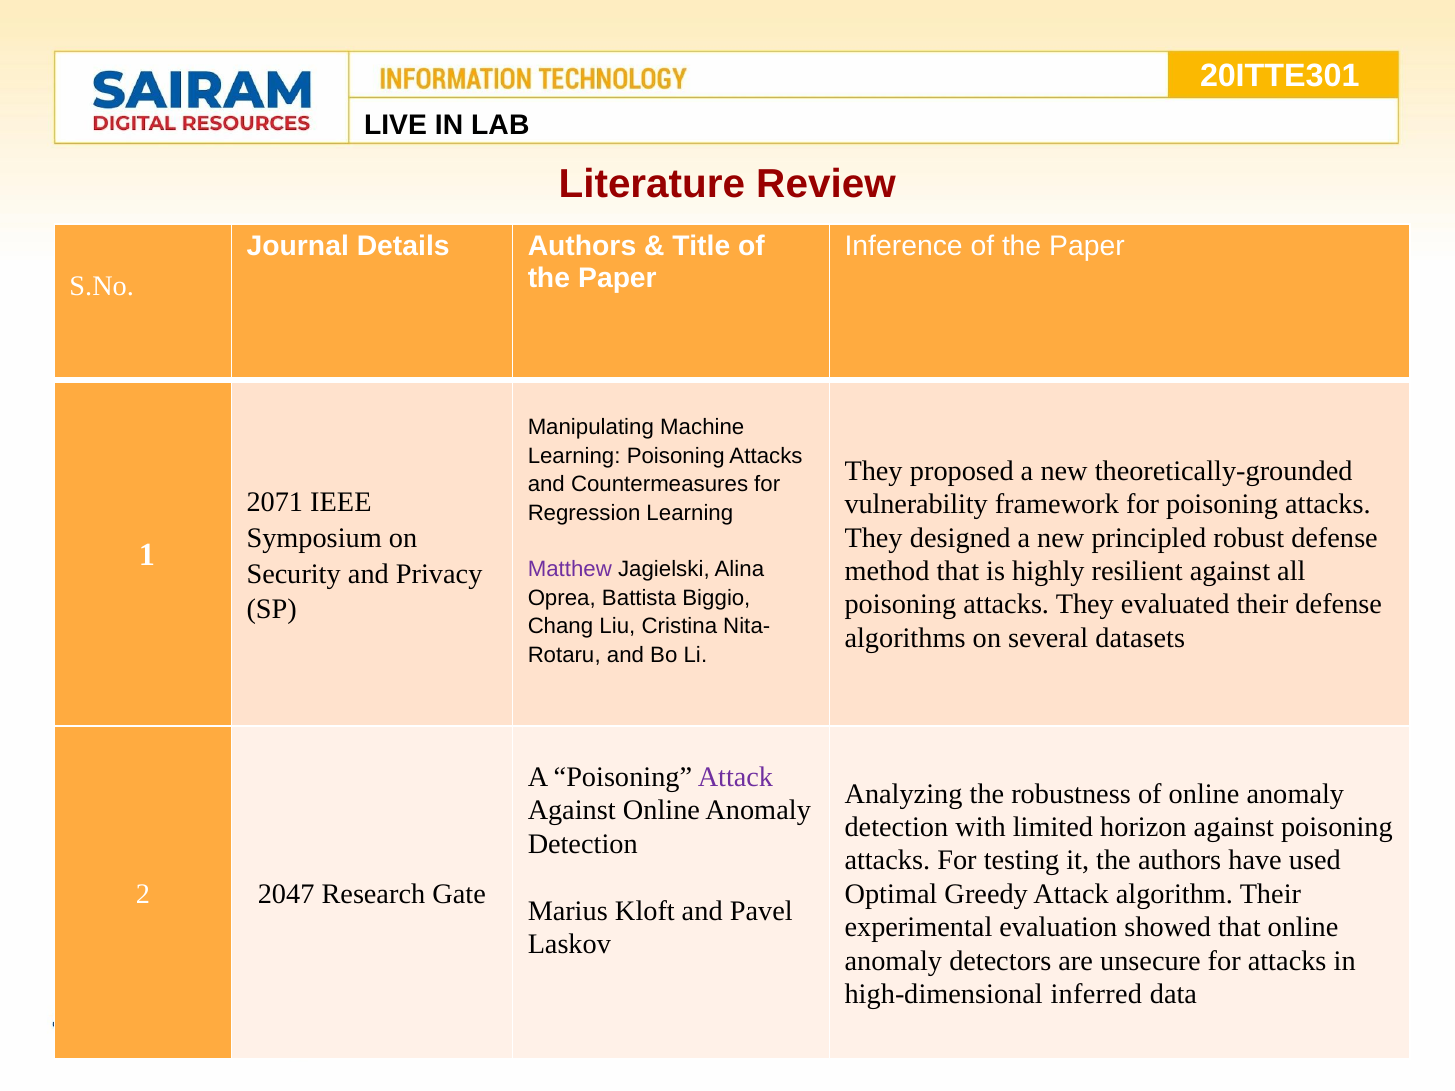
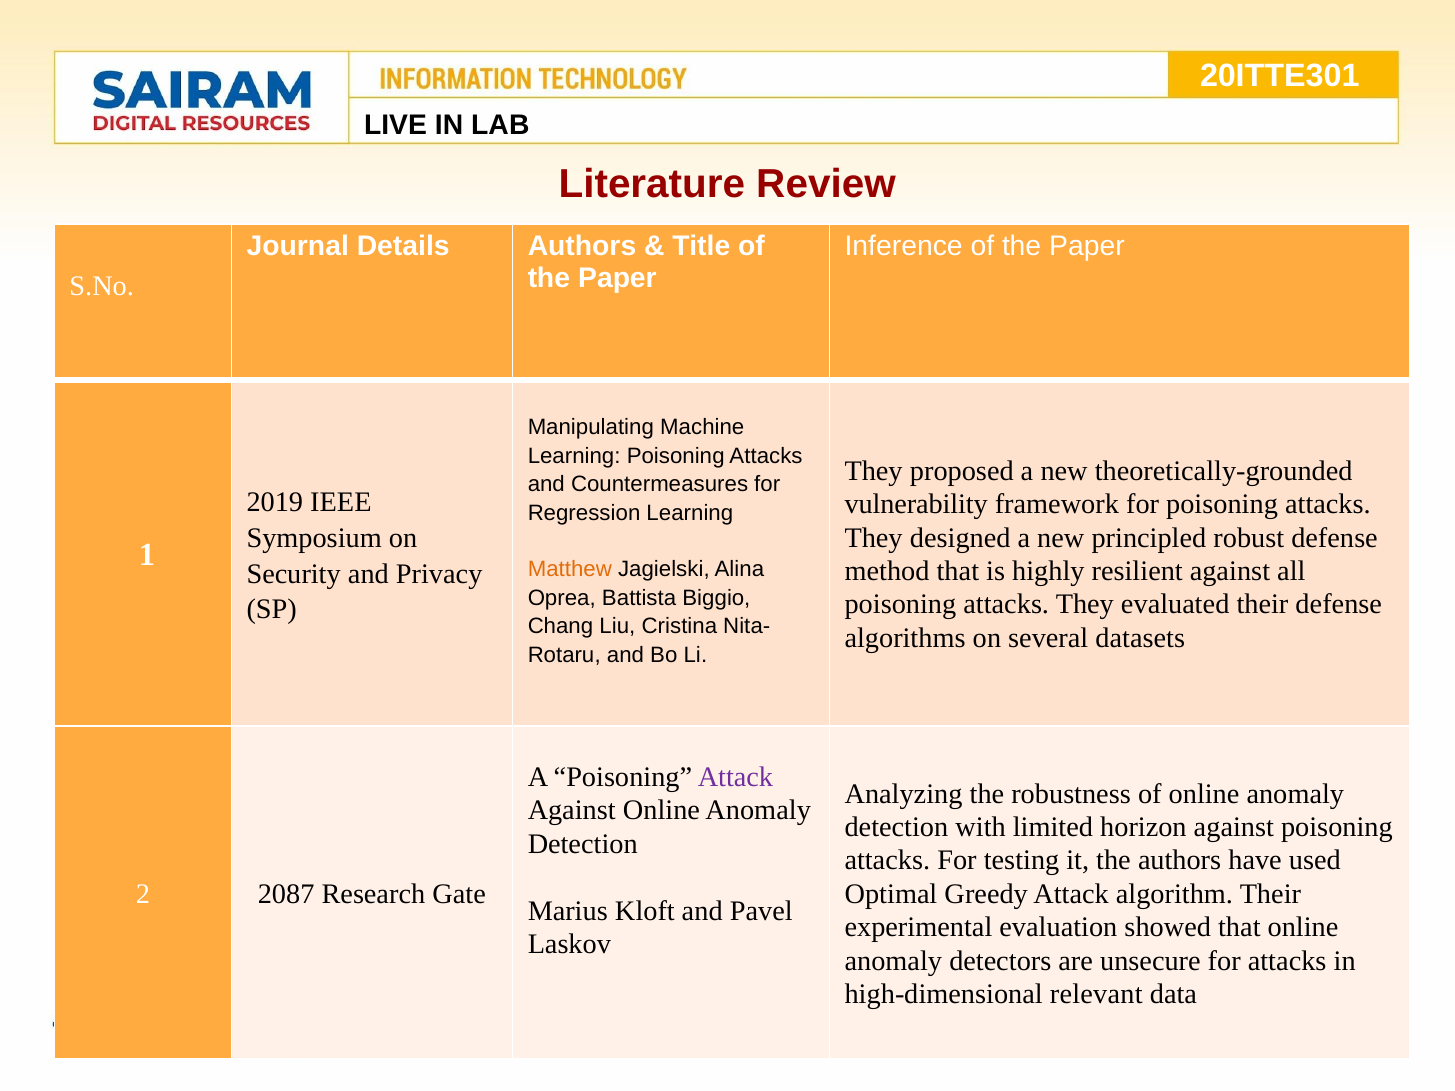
2071: 2071 -> 2019
Matthew colour: purple -> orange
2047: 2047 -> 2087
inferred: inferred -> relevant
